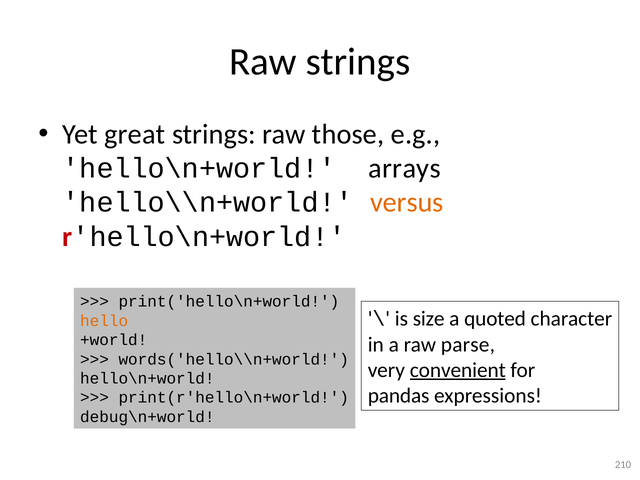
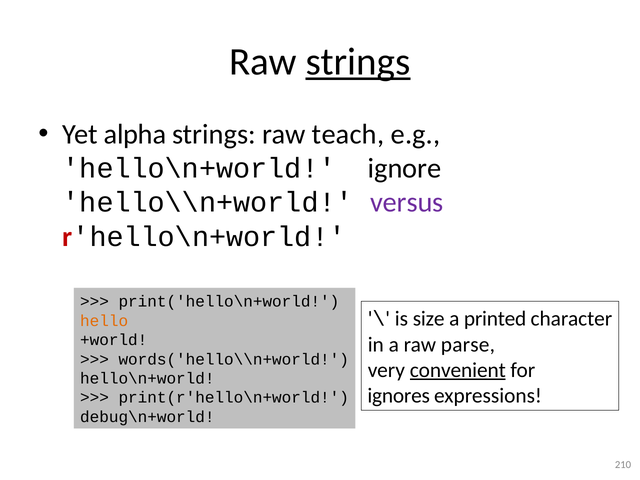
strings at (358, 62) underline: none -> present
great: great -> alpha
those: those -> teach
arrays: arrays -> ignore
versus colour: orange -> purple
quoted: quoted -> printed
pandas: pandas -> ignores
